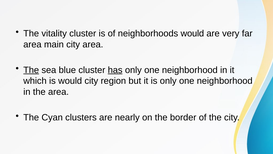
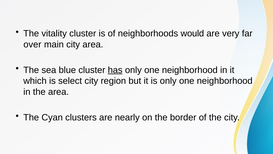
area at (32, 44): area -> over
The at (31, 70) underline: present -> none
is would: would -> select
